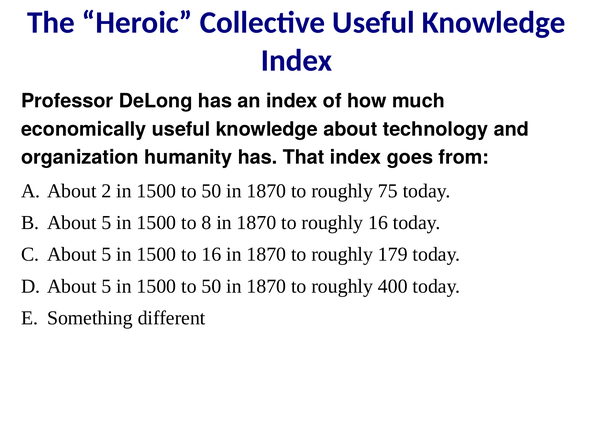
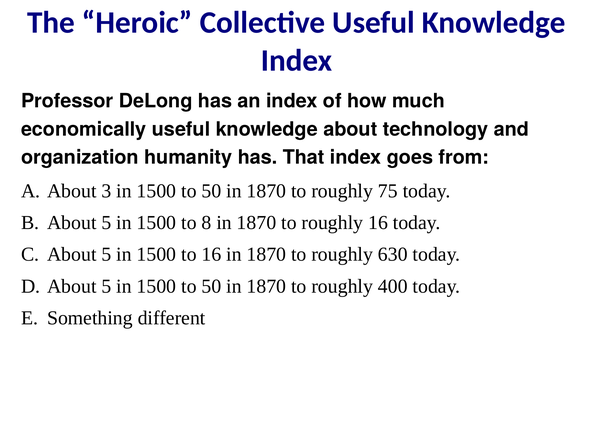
2: 2 -> 3
179: 179 -> 630
